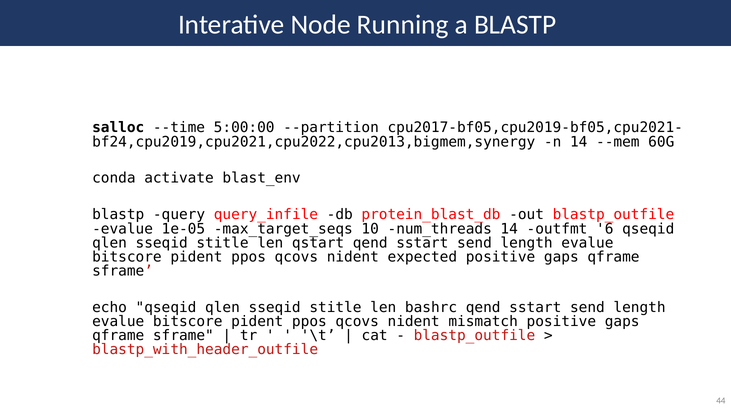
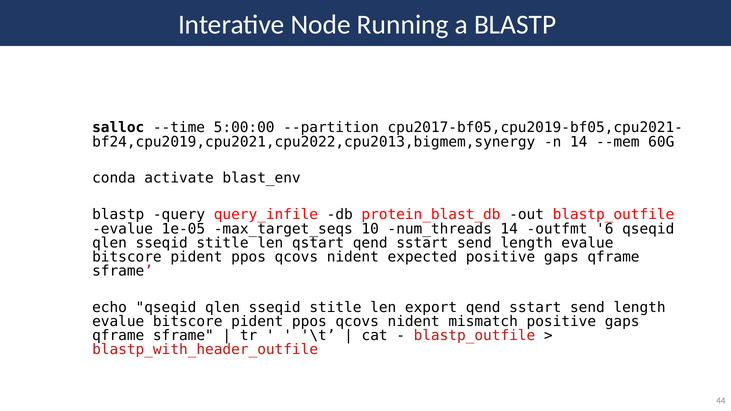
bashrc: bashrc -> export
